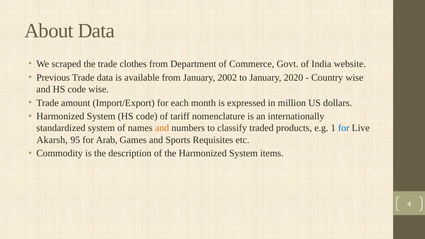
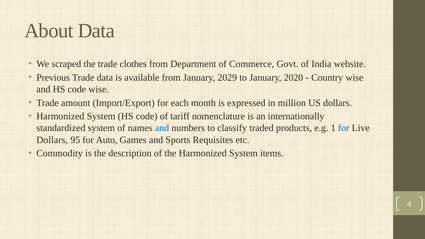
2002: 2002 -> 2029
and at (162, 128) colour: orange -> blue
Akarsh at (52, 140): Akarsh -> Dollars
Arab: Arab -> Auto
